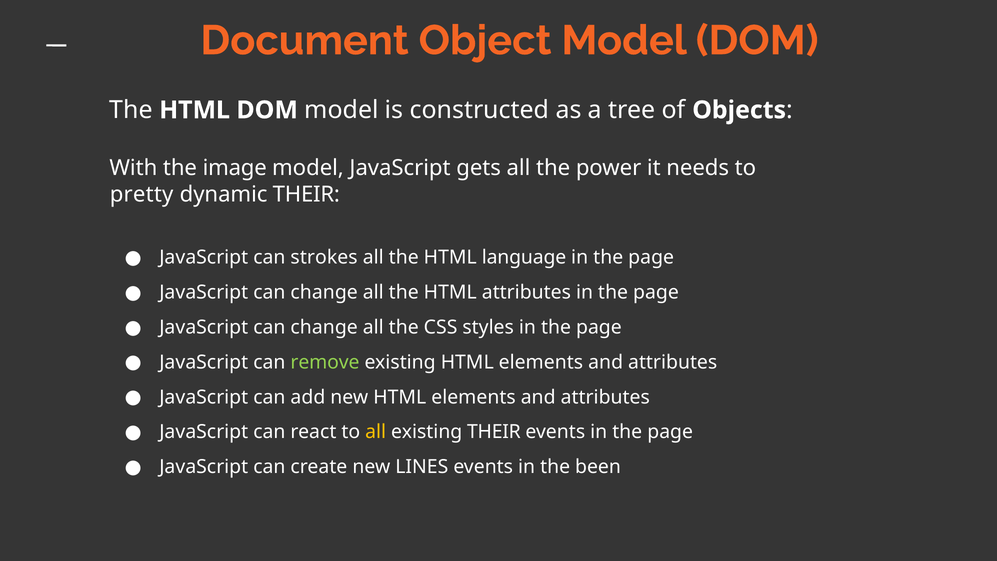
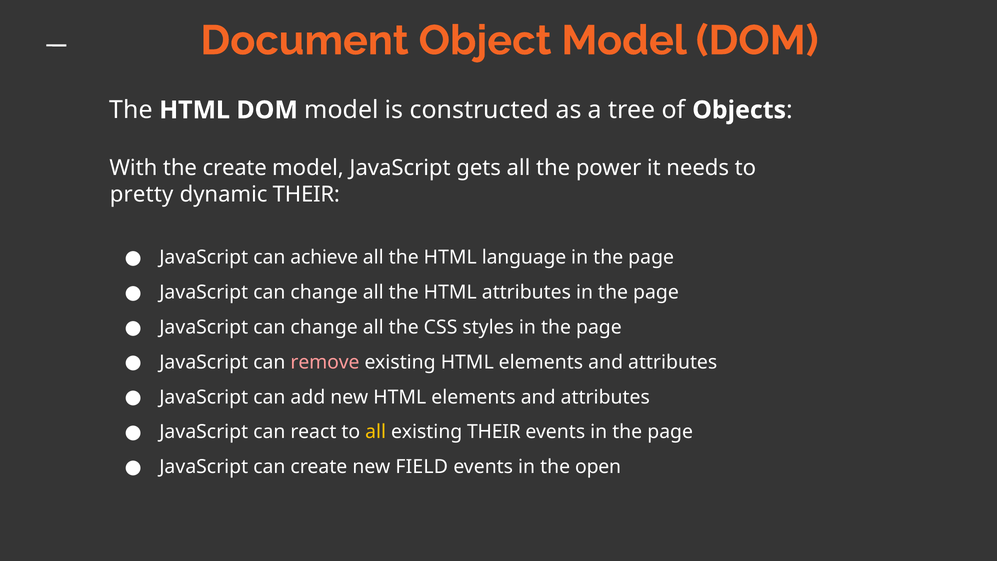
the image: image -> create
strokes: strokes -> achieve
remove colour: light green -> pink
LINES: LINES -> FIELD
been: been -> open
